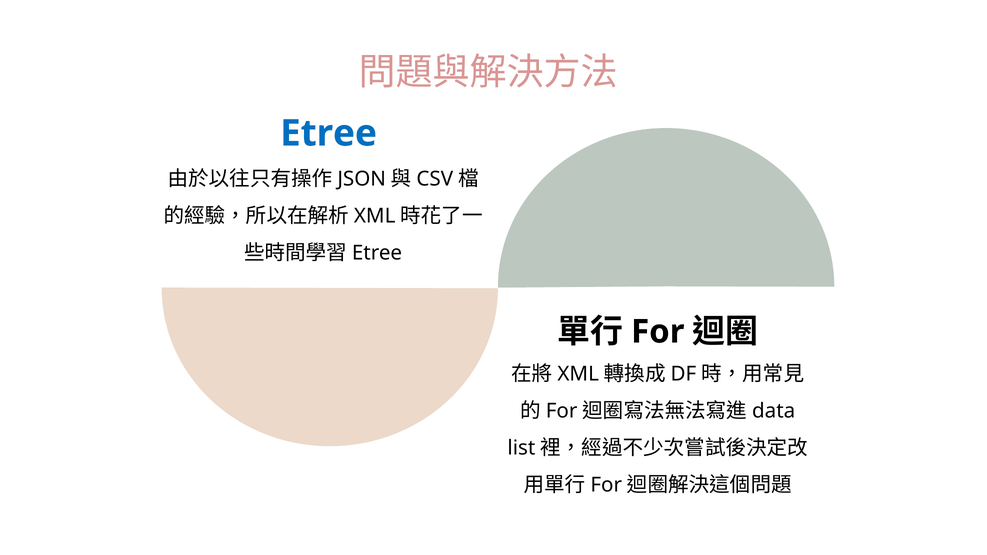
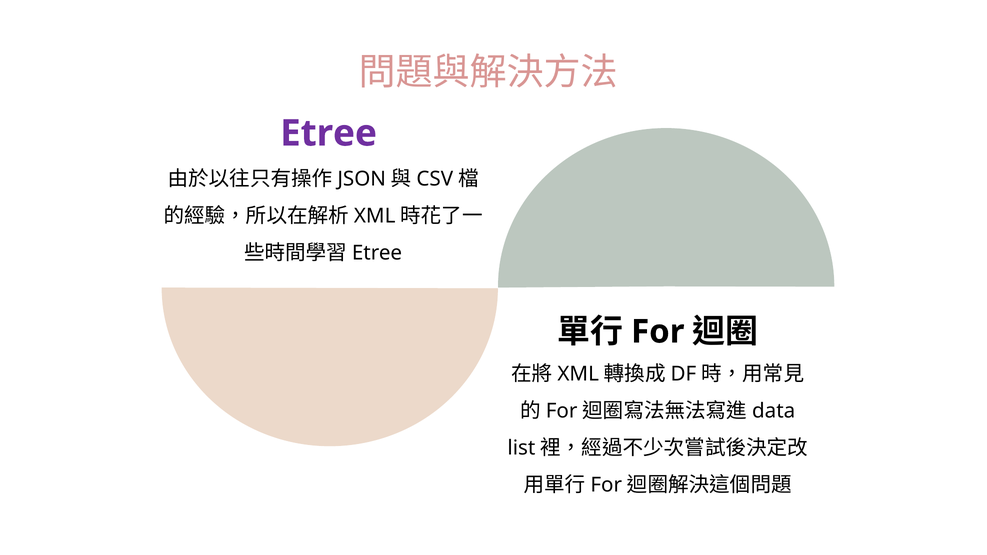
Etree at (329, 133) colour: blue -> purple
